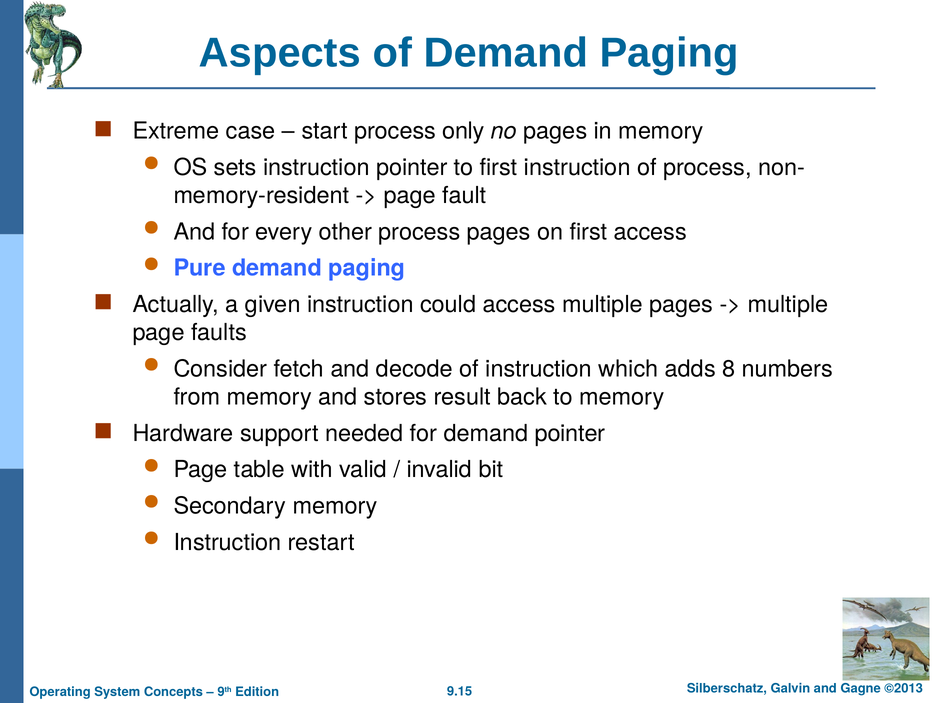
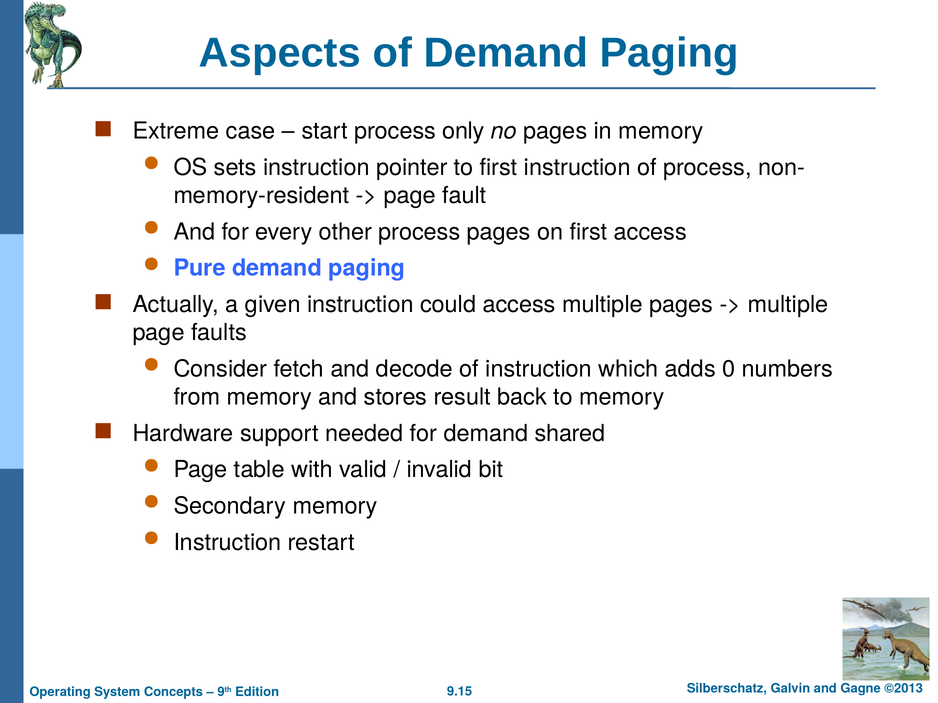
8: 8 -> 0
demand pointer: pointer -> shared
